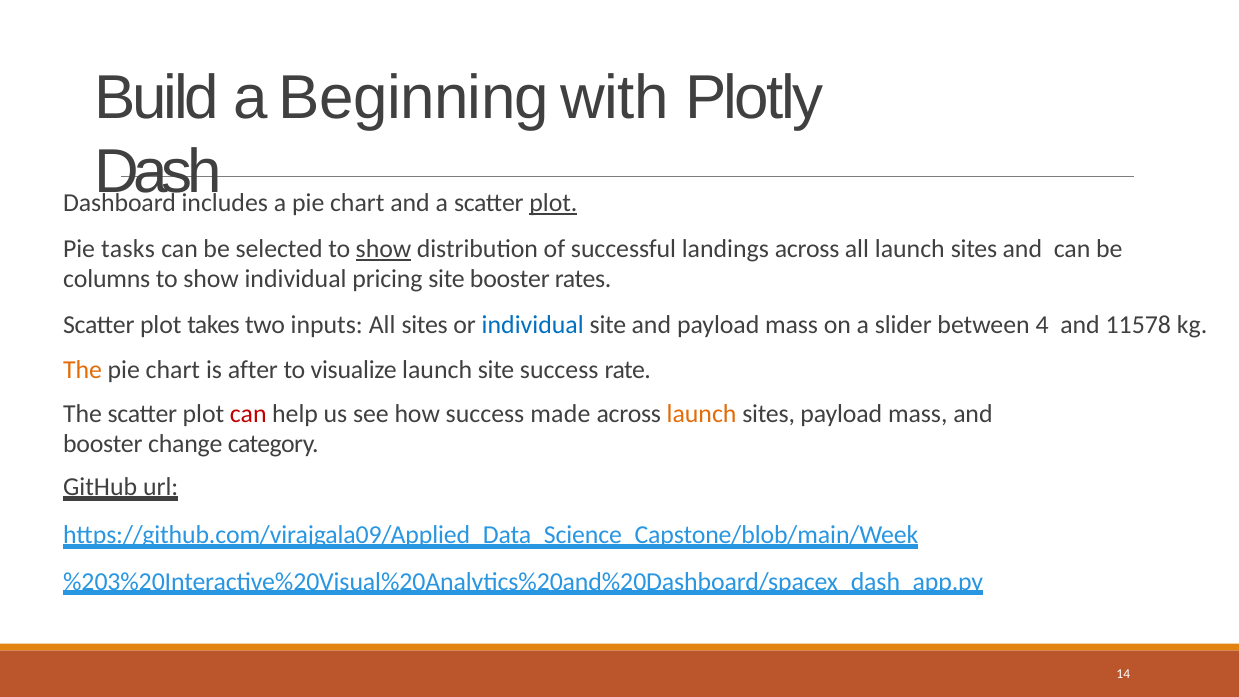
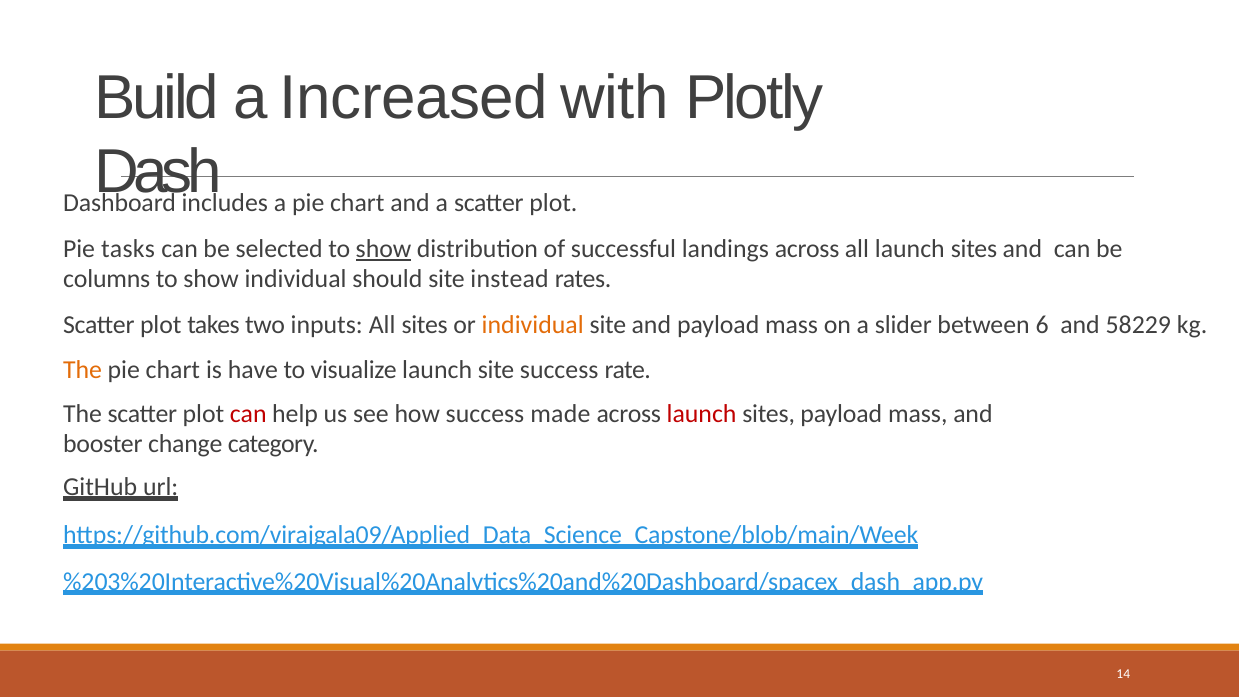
Beginning: Beginning -> Increased
plot at (553, 203) underline: present -> none
pricing: pricing -> should
site booster: booster -> instead
individual at (533, 325) colour: blue -> orange
4: 4 -> 6
11578: 11578 -> 58229
after: after -> have
launch at (702, 414) colour: orange -> red
